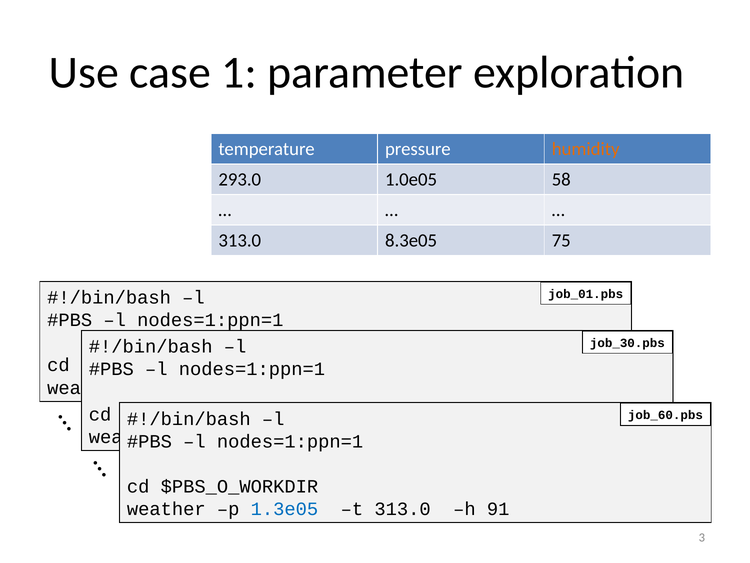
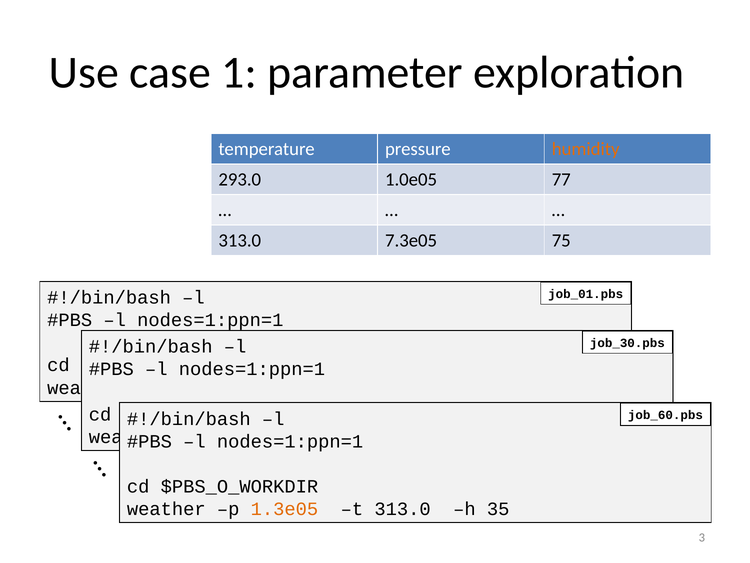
58: 58 -> 77
8.3e05: 8.3e05 -> 7.3e05
1.3e05 colour: blue -> orange
91: 91 -> 35
